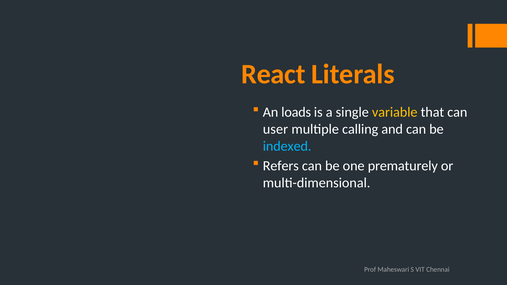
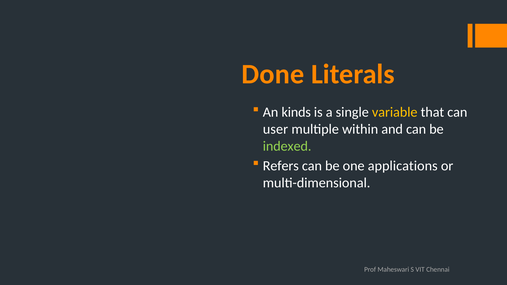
React: React -> Done
loads: loads -> kinds
calling: calling -> within
indexed colour: light blue -> light green
prematurely: prematurely -> applications
